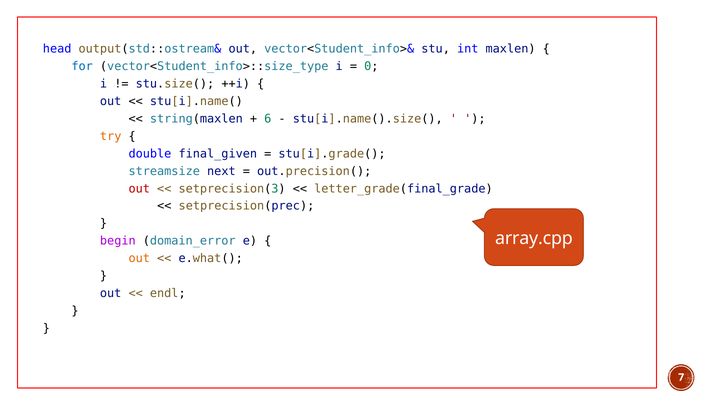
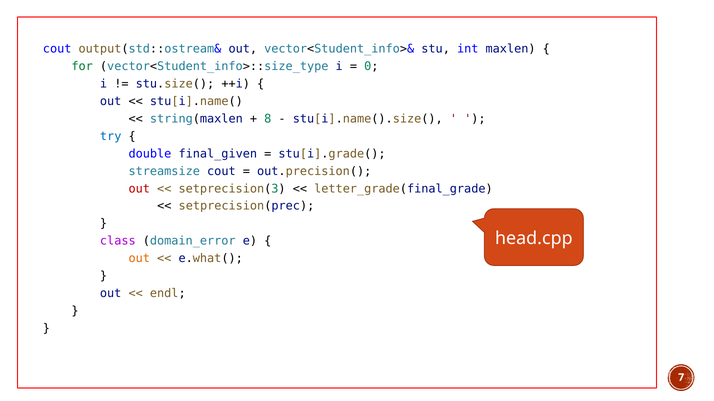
head at (57, 49): head -> cout
for colour: blue -> green
6: 6 -> 8
try colour: orange -> blue
streamsize next: next -> cout
array.cpp: array.cpp -> head.cpp
begin: begin -> class
